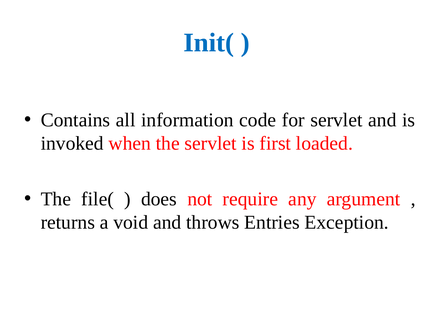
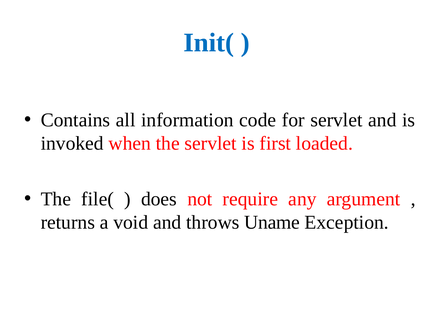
Entries: Entries -> Uname
